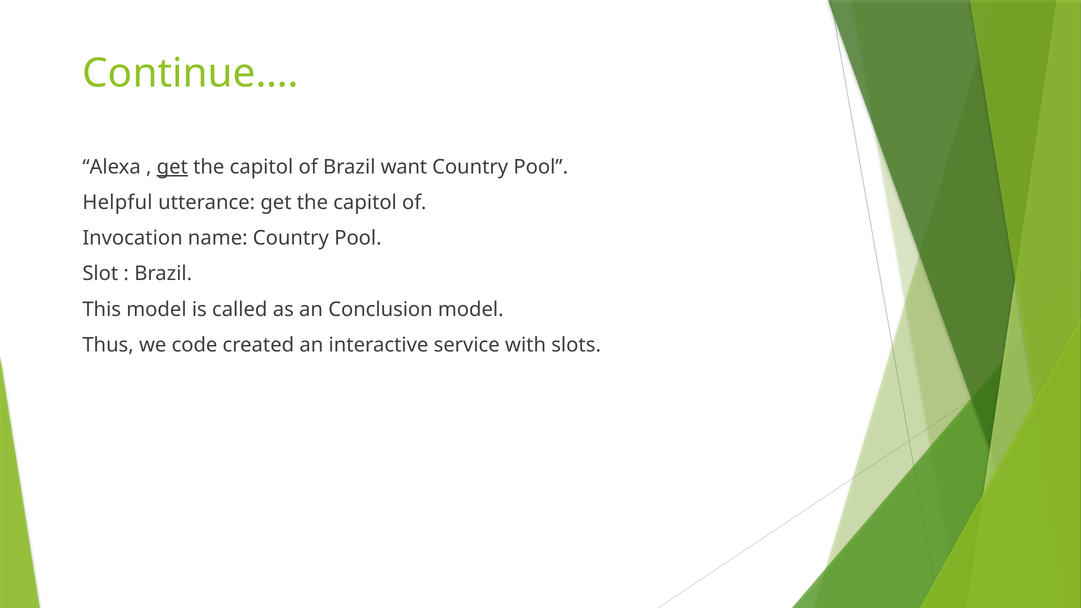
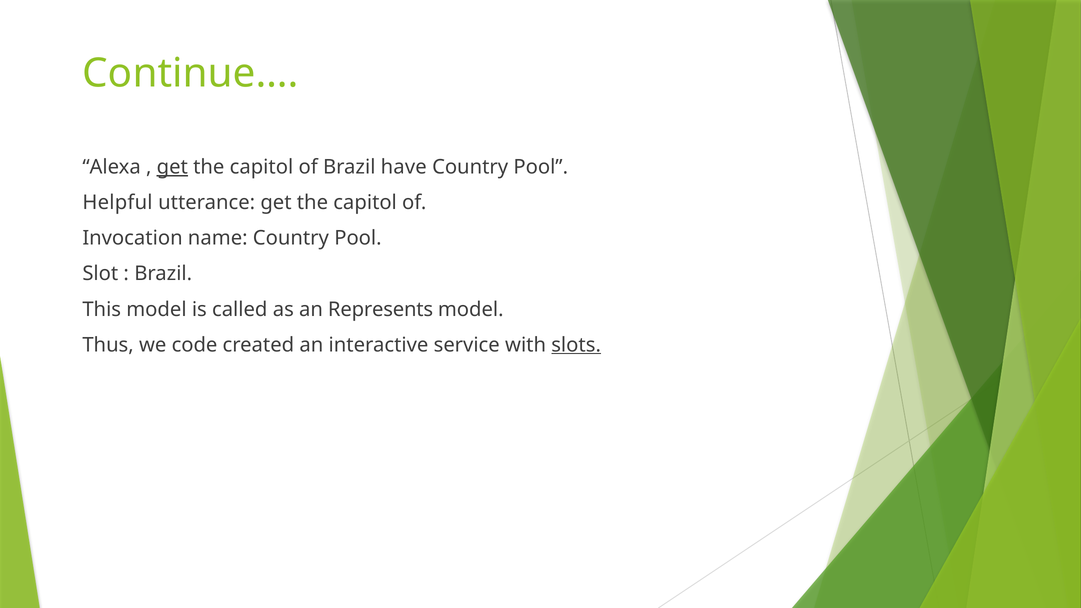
want: want -> have
Conclusion: Conclusion -> Represents
slots underline: none -> present
